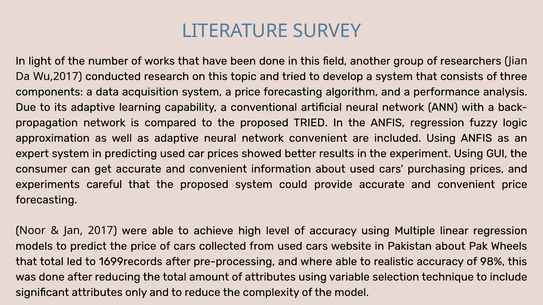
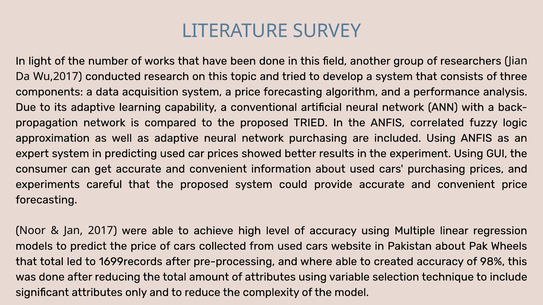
ANFIS regression: regression -> correlated
network convenient: convenient -> purchasing
realistic: realistic -> created
